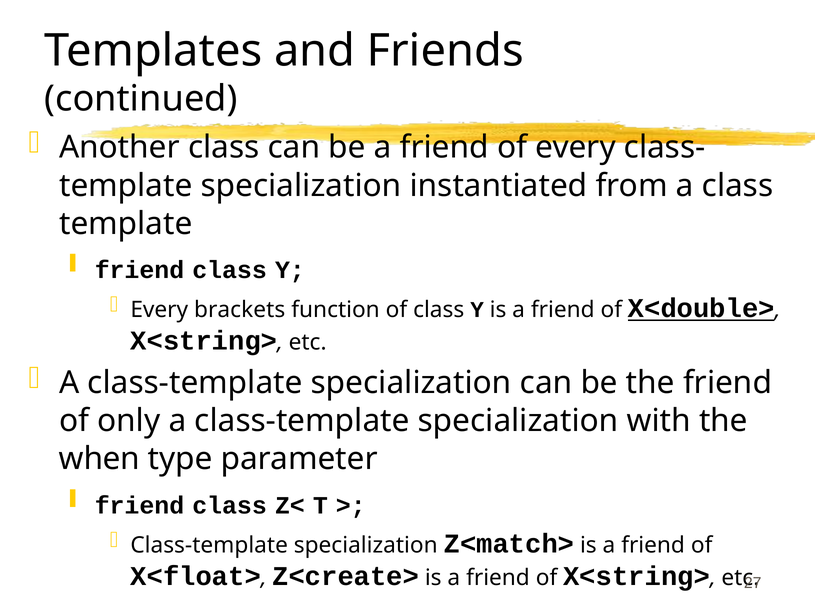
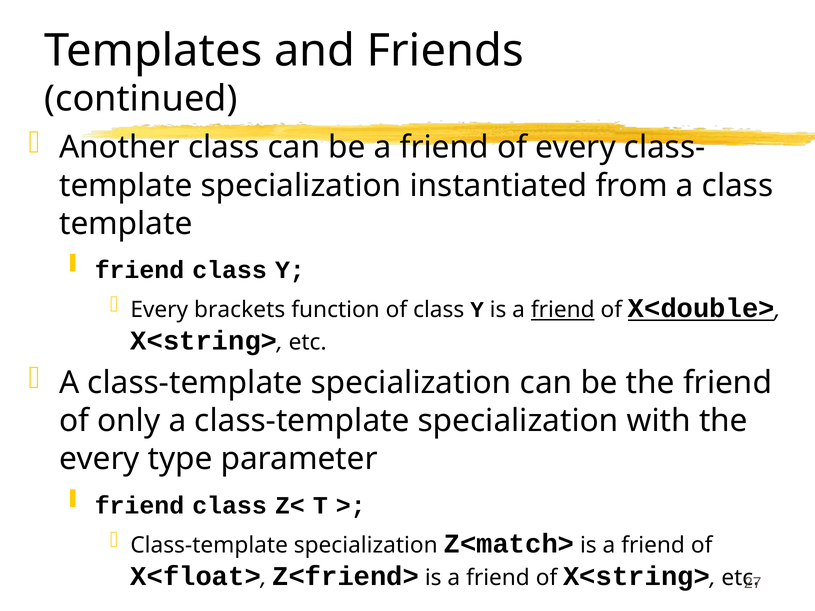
friend at (563, 310) underline: none -> present
when at (99, 459): when -> every
Z<create>: Z<create> -> Z<friend>
